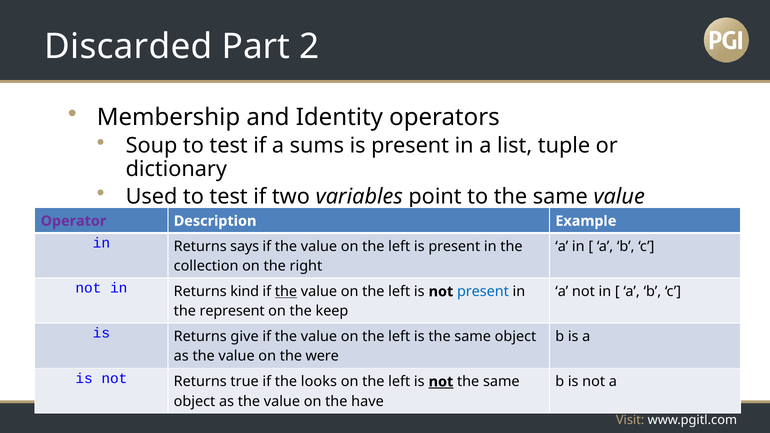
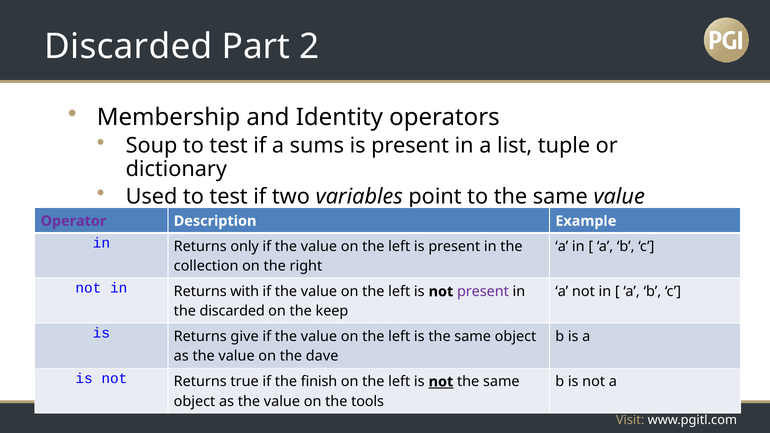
says: says -> only
kind: kind -> with
the at (286, 292) underline: present -> none
present at (483, 292) colour: blue -> purple
the represent: represent -> discarded
were: were -> dave
looks: looks -> finish
have: have -> tools
